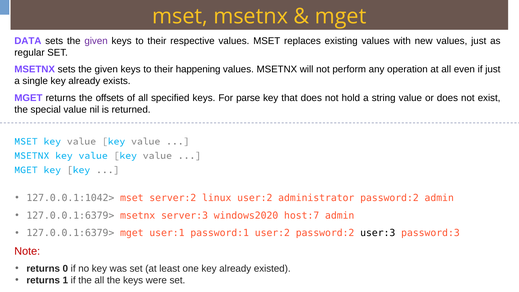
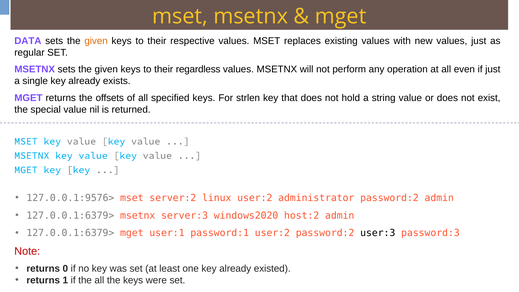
given at (96, 41) colour: purple -> orange
happening: happening -> regardless
parse: parse -> strlen
127.0.0.1:1042>: 127.0.0.1:1042> -> 127.0.0.1:9576>
host:7: host:7 -> host:2
